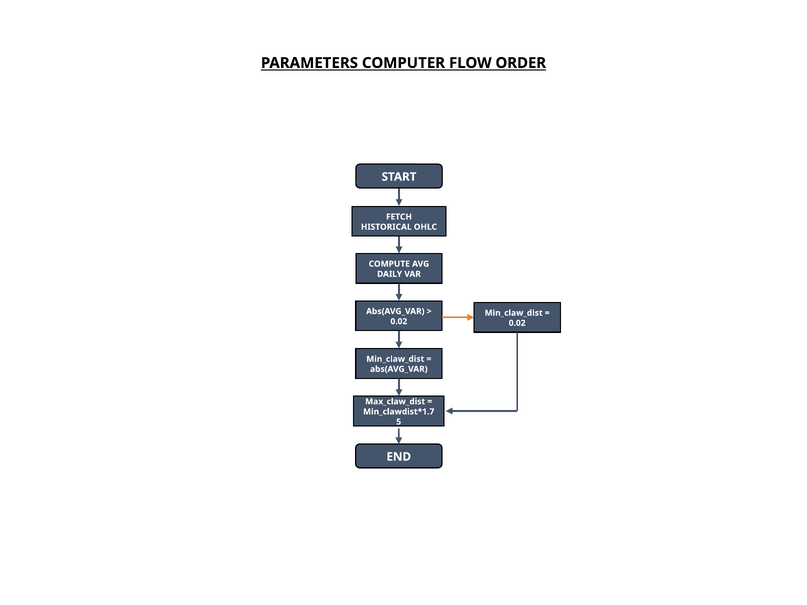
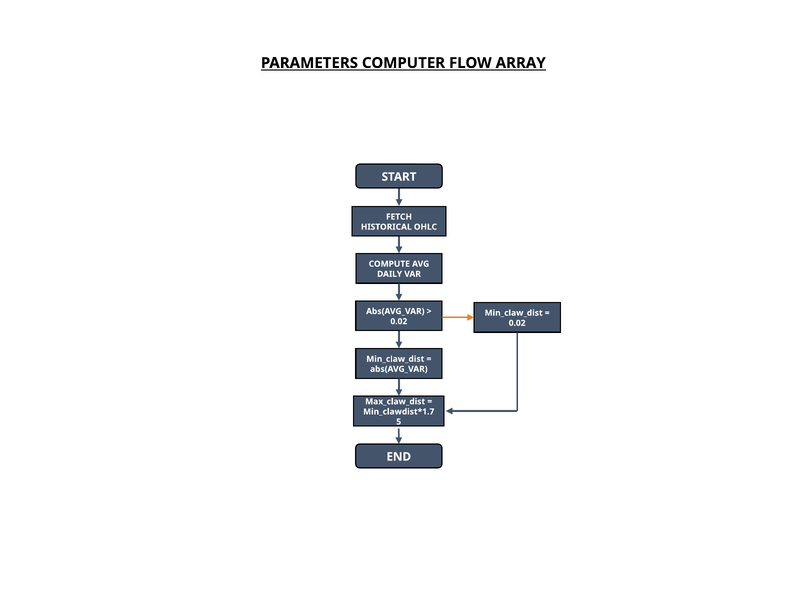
ORDER: ORDER -> ARRAY
